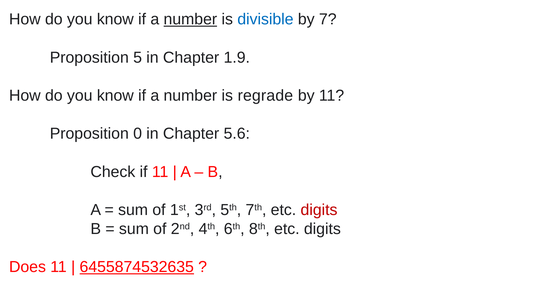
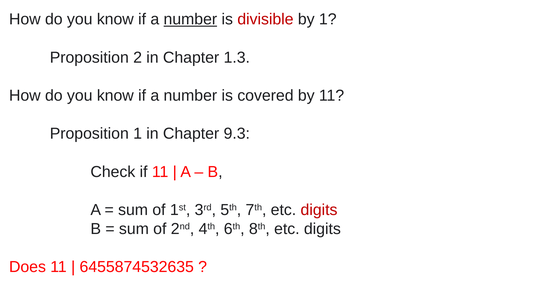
divisible colour: blue -> red
by 7: 7 -> 1
5: 5 -> 2
1.9: 1.9 -> 1.3
regrade: regrade -> covered
Proposition 0: 0 -> 1
5.6: 5.6 -> 9.3
6455874532635 underline: present -> none
